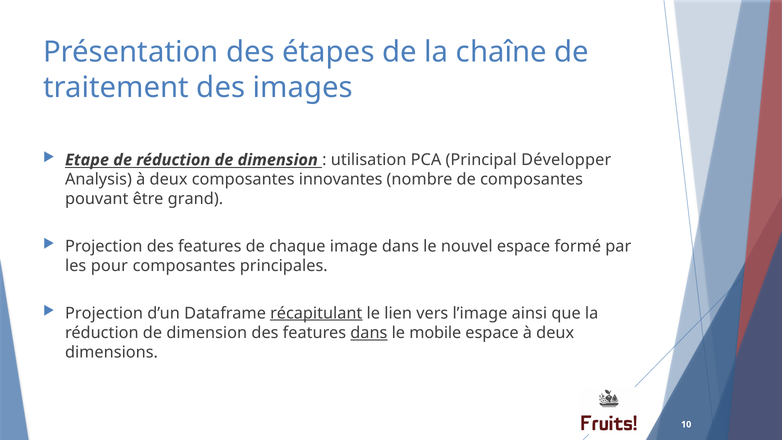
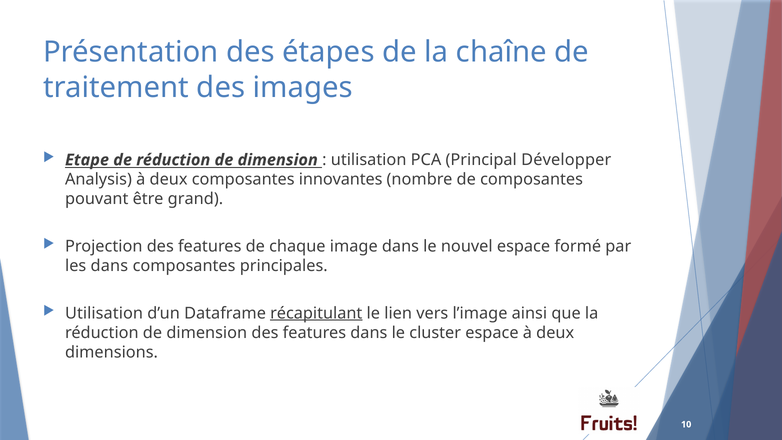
les pour: pour -> dans
Projection at (104, 313): Projection -> Utilisation
dans at (369, 333) underline: present -> none
mobile: mobile -> cluster
